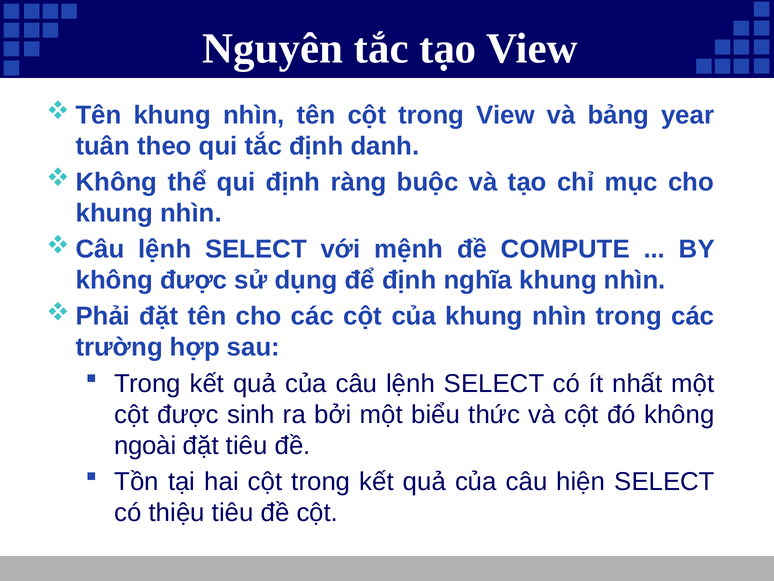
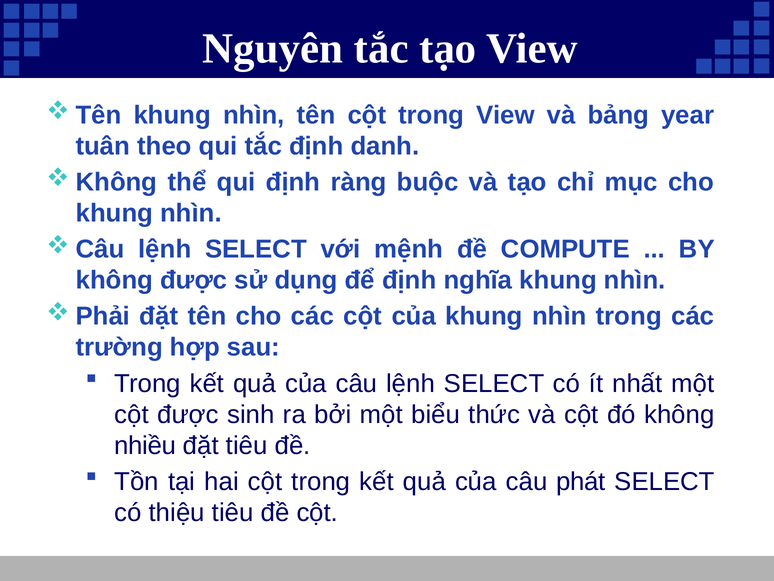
ngoài: ngoài -> nhiều
hiện: hiện -> phát
